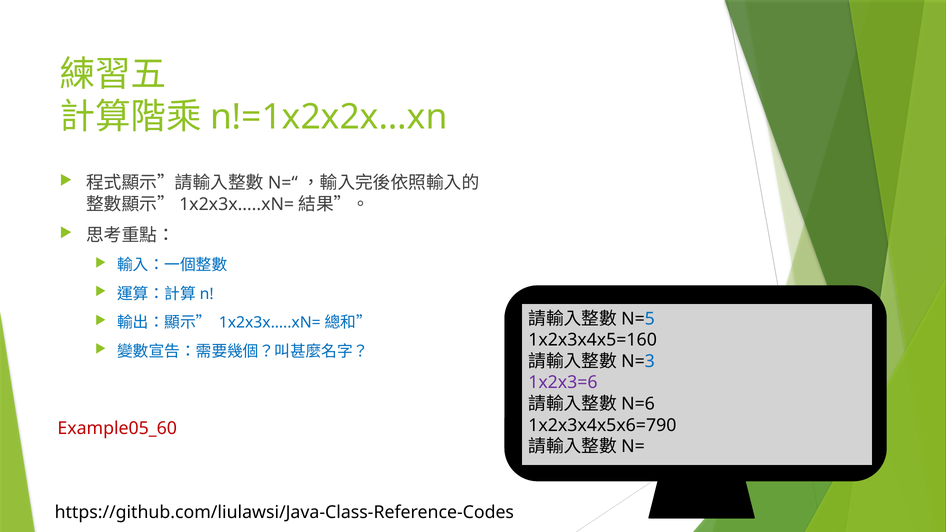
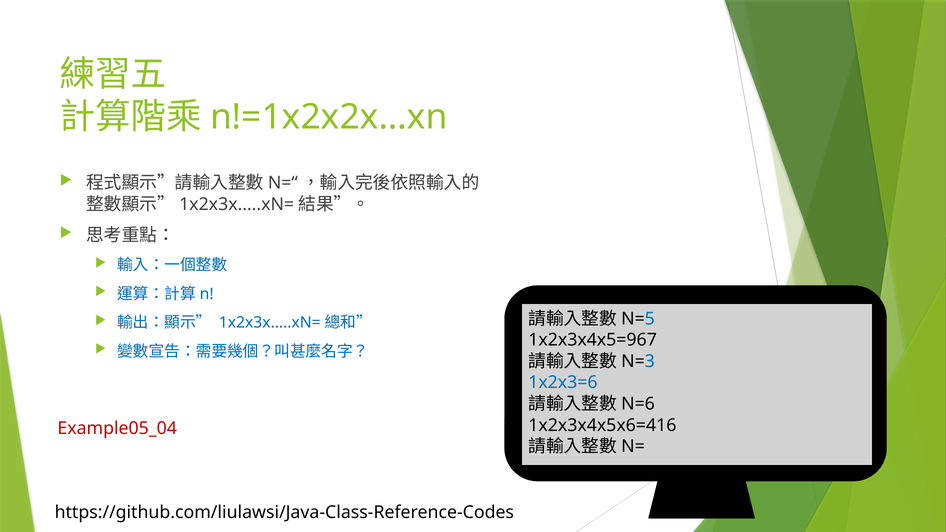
1x2x3x4x5=160: 1x2x3x4x5=160 -> 1x2x3x4x5=967
1x2x3=6 colour: purple -> blue
1x2x3x4x5x6=790: 1x2x3x4x5x6=790 -> 1x2x3x4x5x6=416
Example05_60: Example05_60 -> Example05_04
